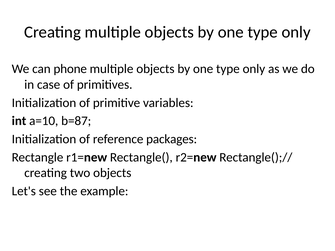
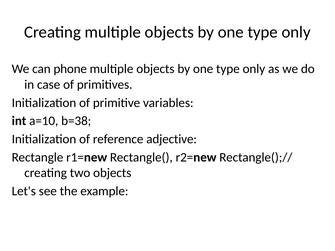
b=87: b=87 -> b=38
packages: packages -> adjective
